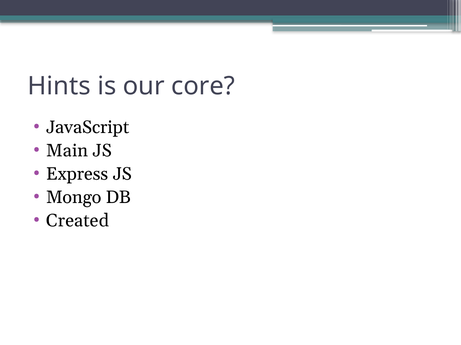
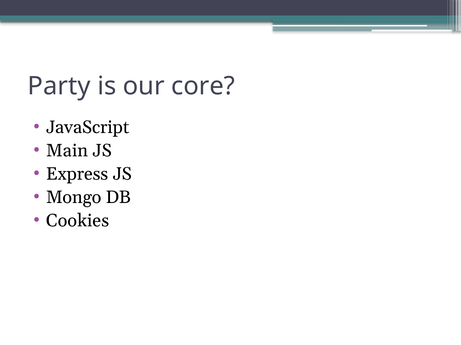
Hints: Hints -> Party
Created: Created -> Cookies
